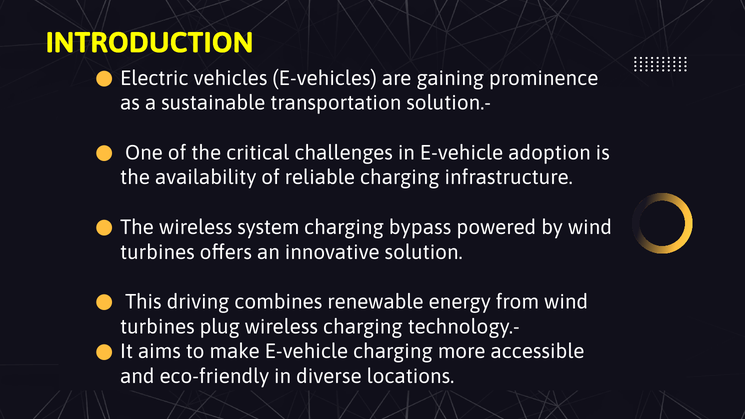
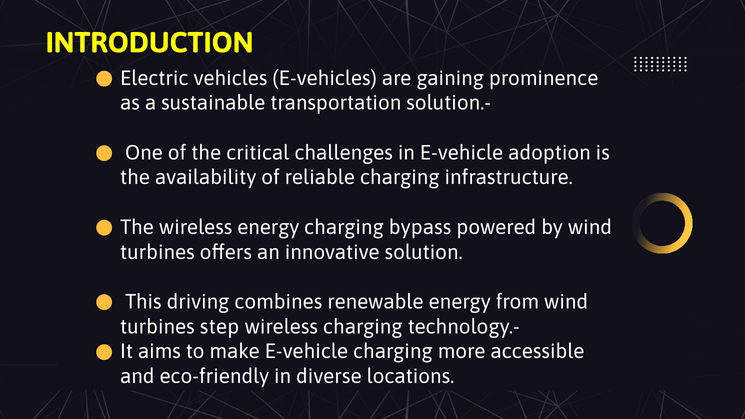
wireless system: system -> energy
plug: plug -> step
